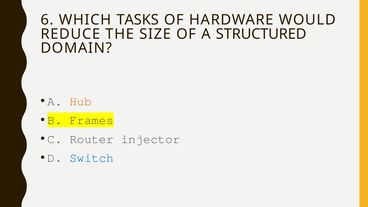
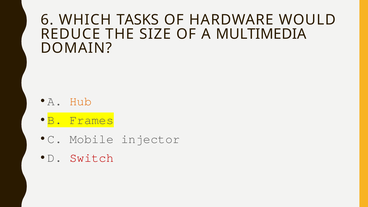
STRUCTURED: STRUCTURED -> MULTIMEDIA
Router: Router -> Mobile
Switch colour: blue -> red
